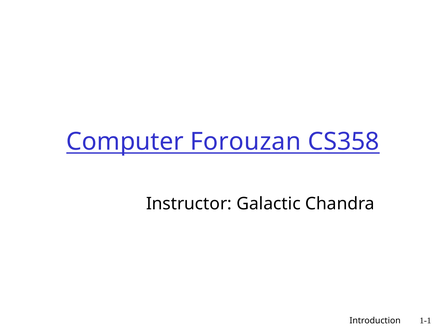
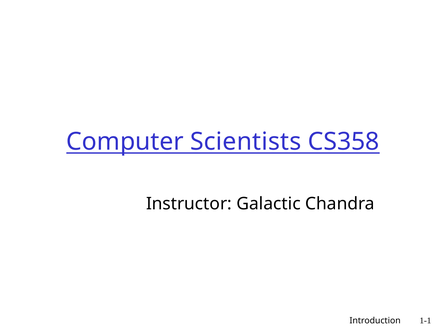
Forouzan: Forouzan -> Scientists
